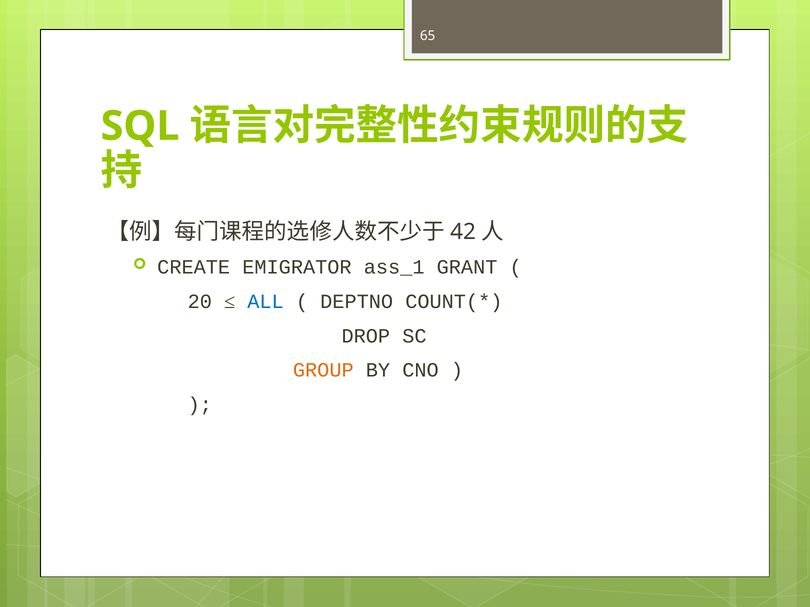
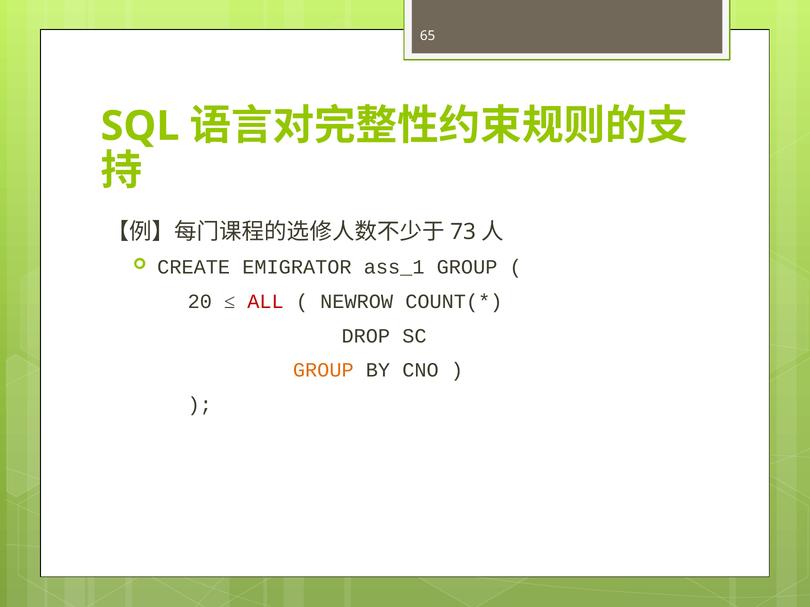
42: 42 -> 73
ass_1 GRANT: GRANT -> GROUP
ALL colour: blue -> red
DEPTNO: DEPTNO -> NEWROW
